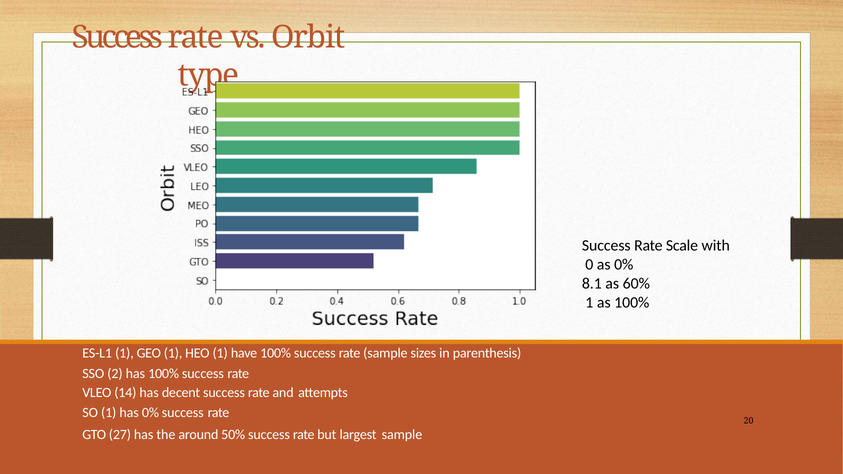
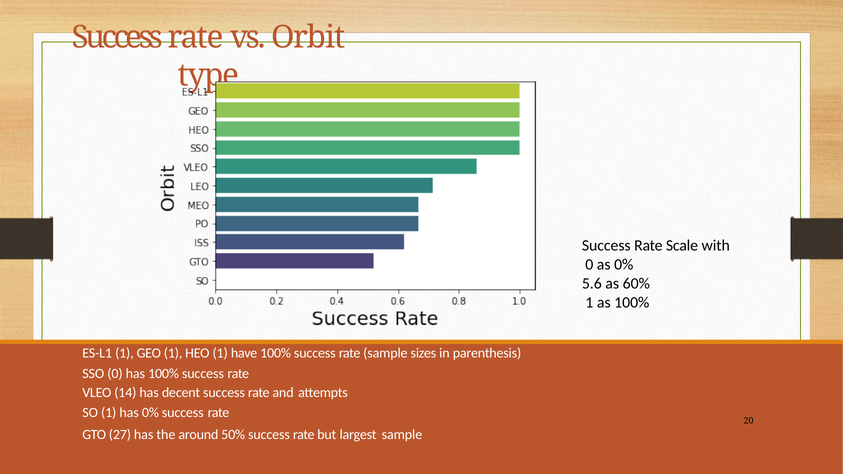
8.1: 8.1 -> 5.6
SSO 2: 2 -> 0
